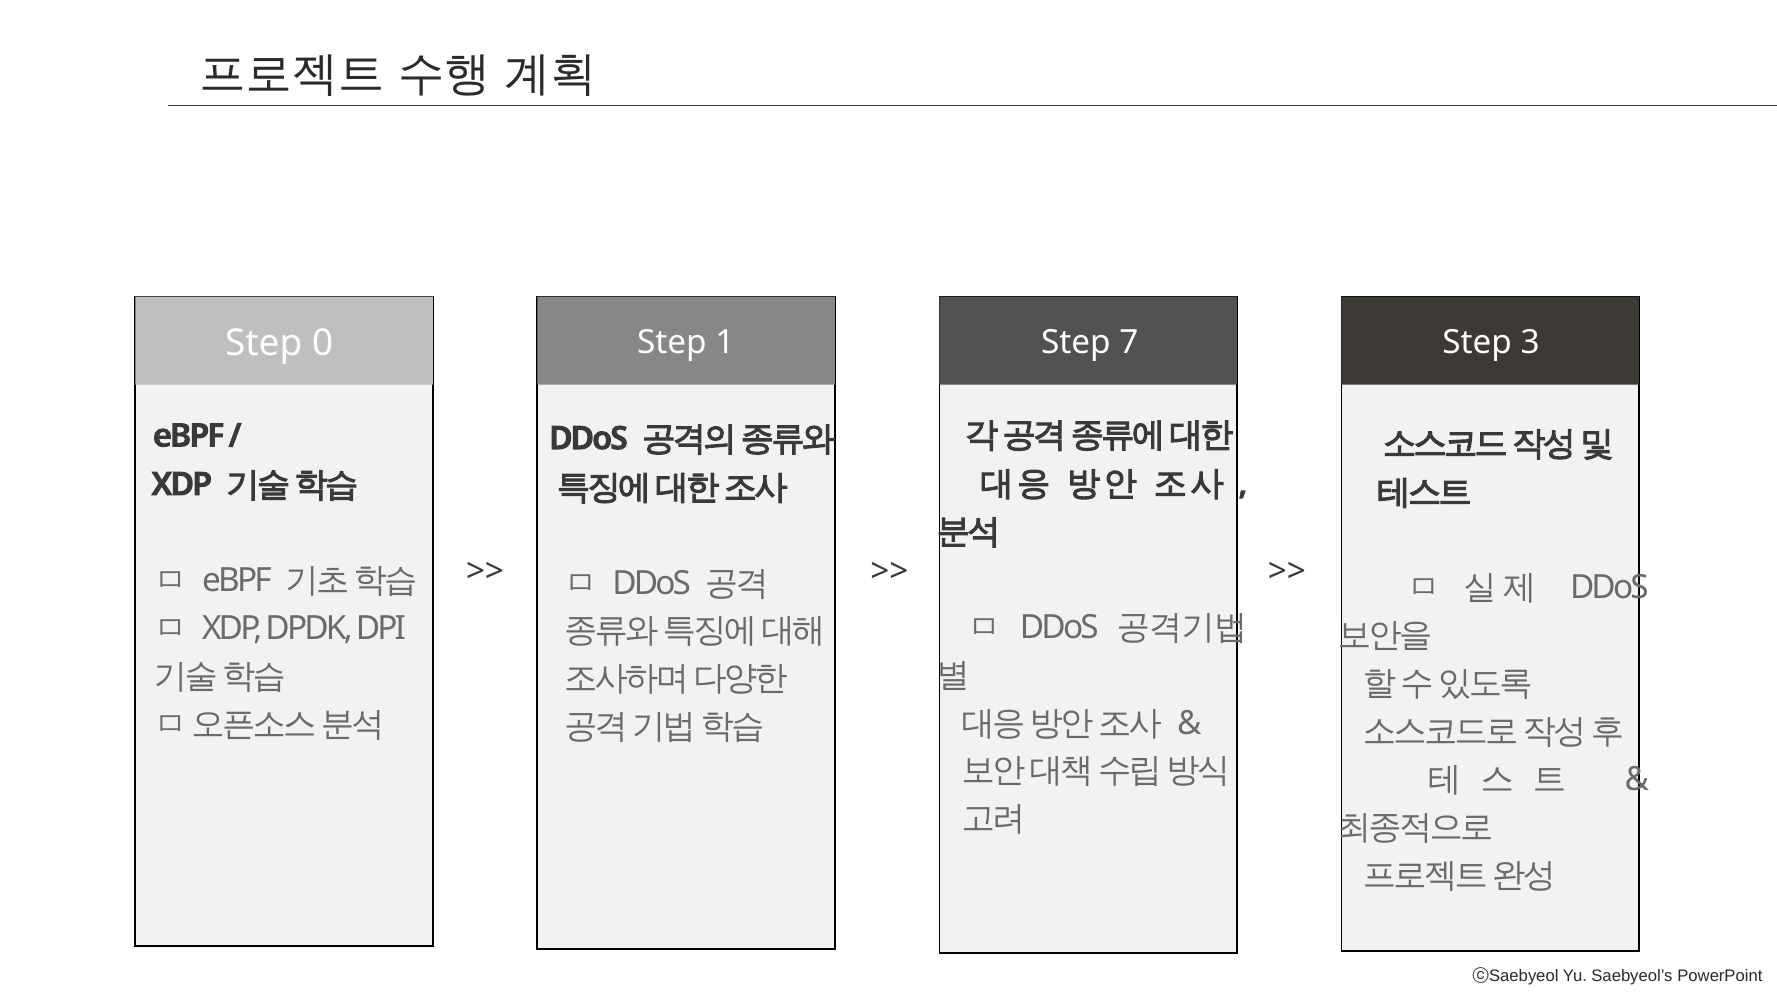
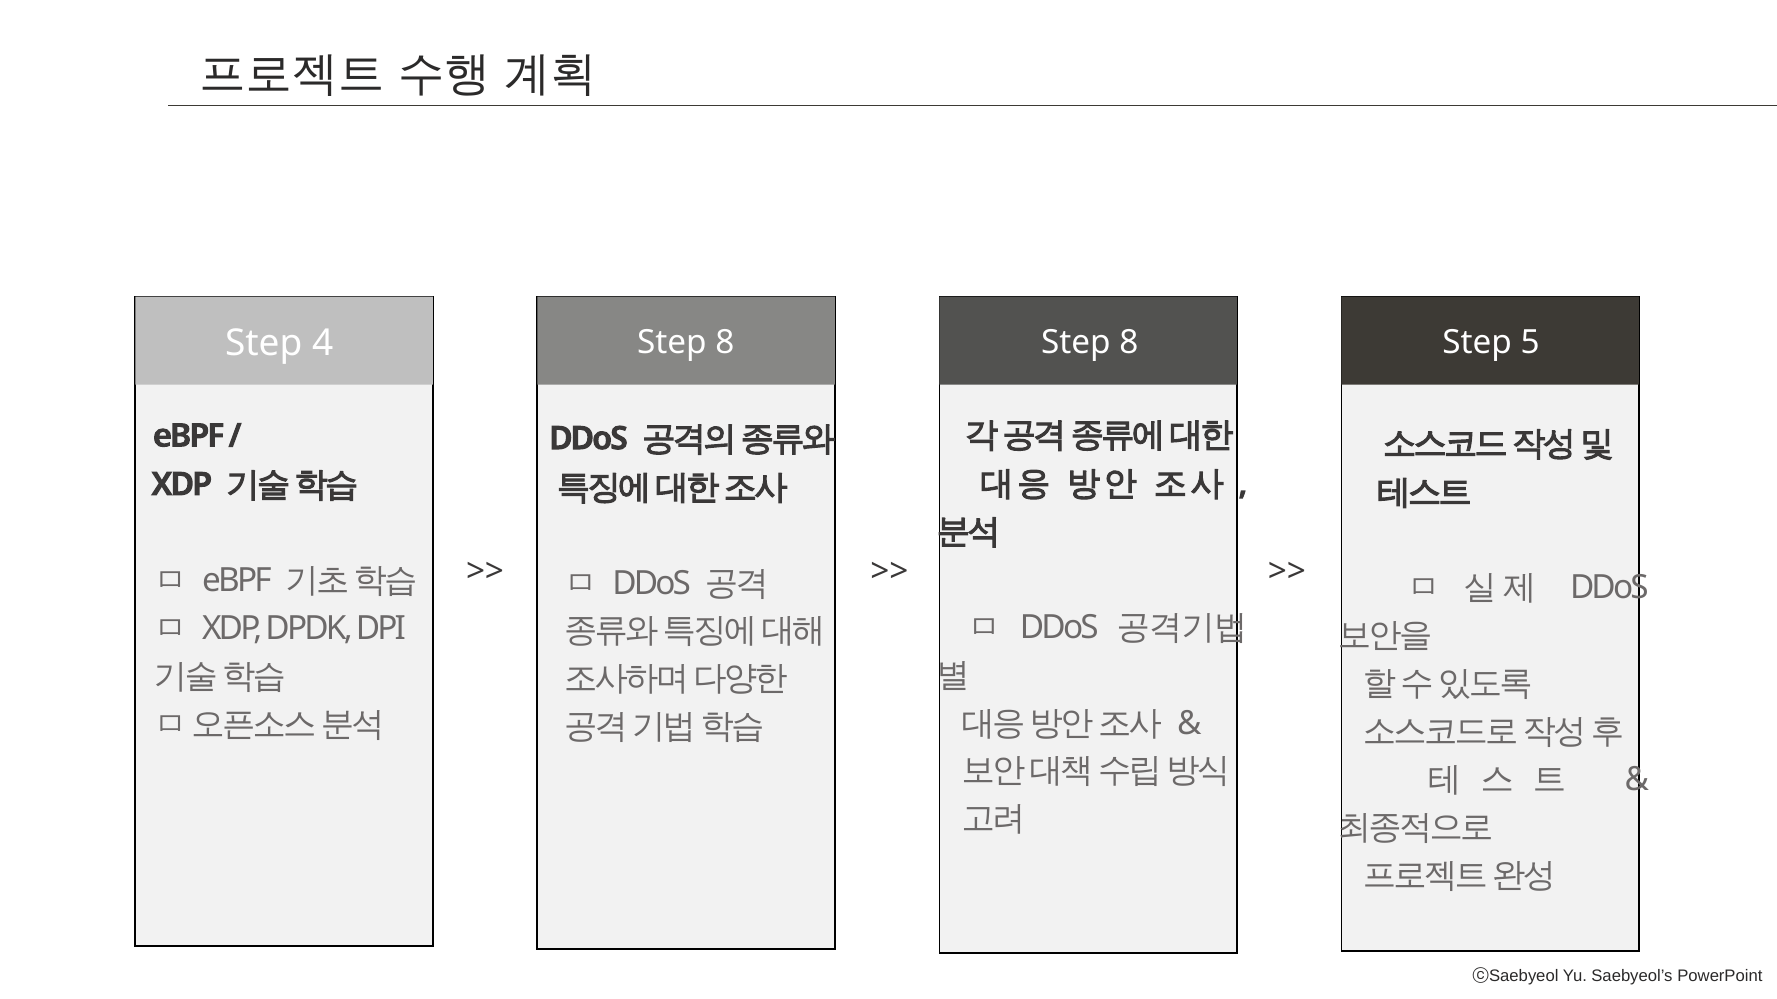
1 at (725, 342): 1 -> 8
7 at (1129, 342): 7 -> 8
3: 3 -> 5
0: 0 -> 4
